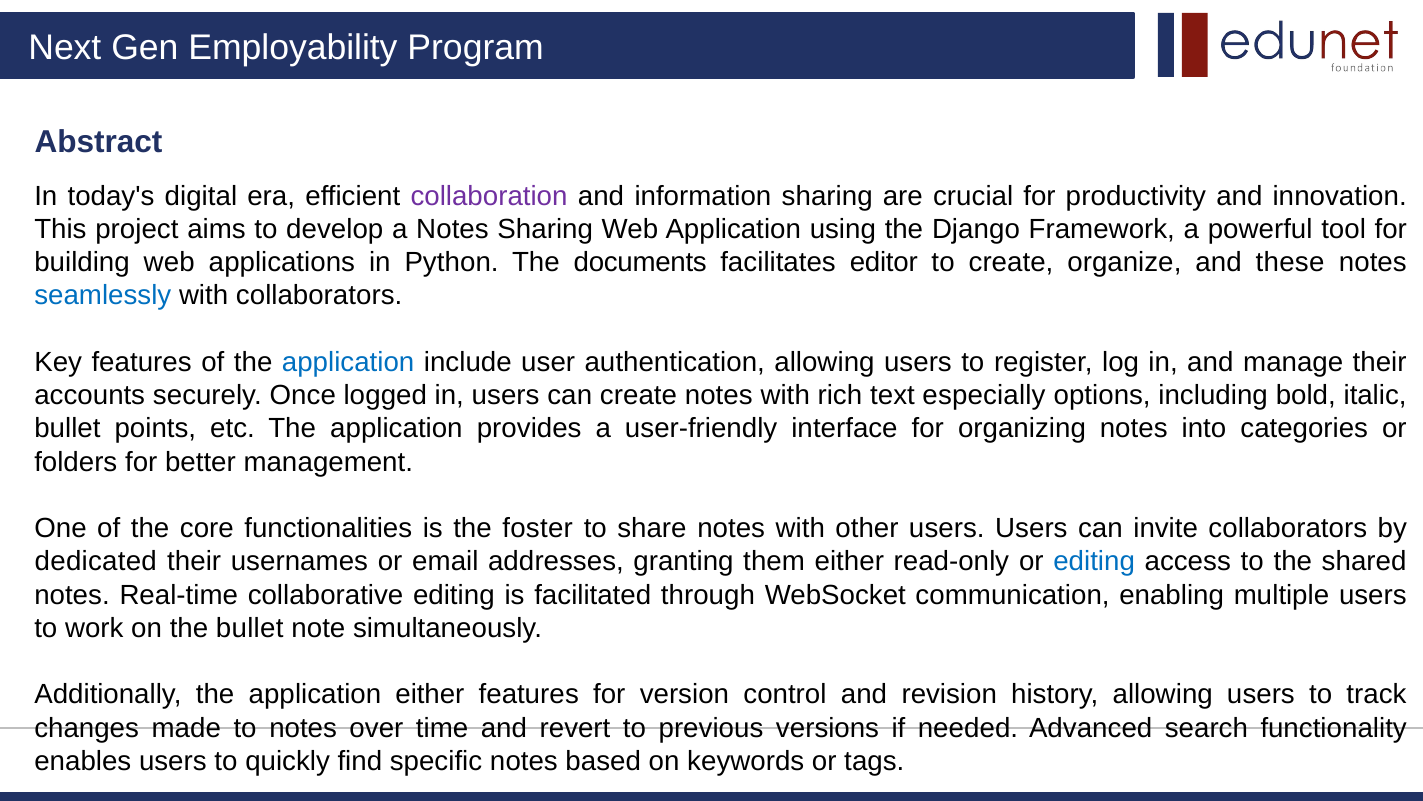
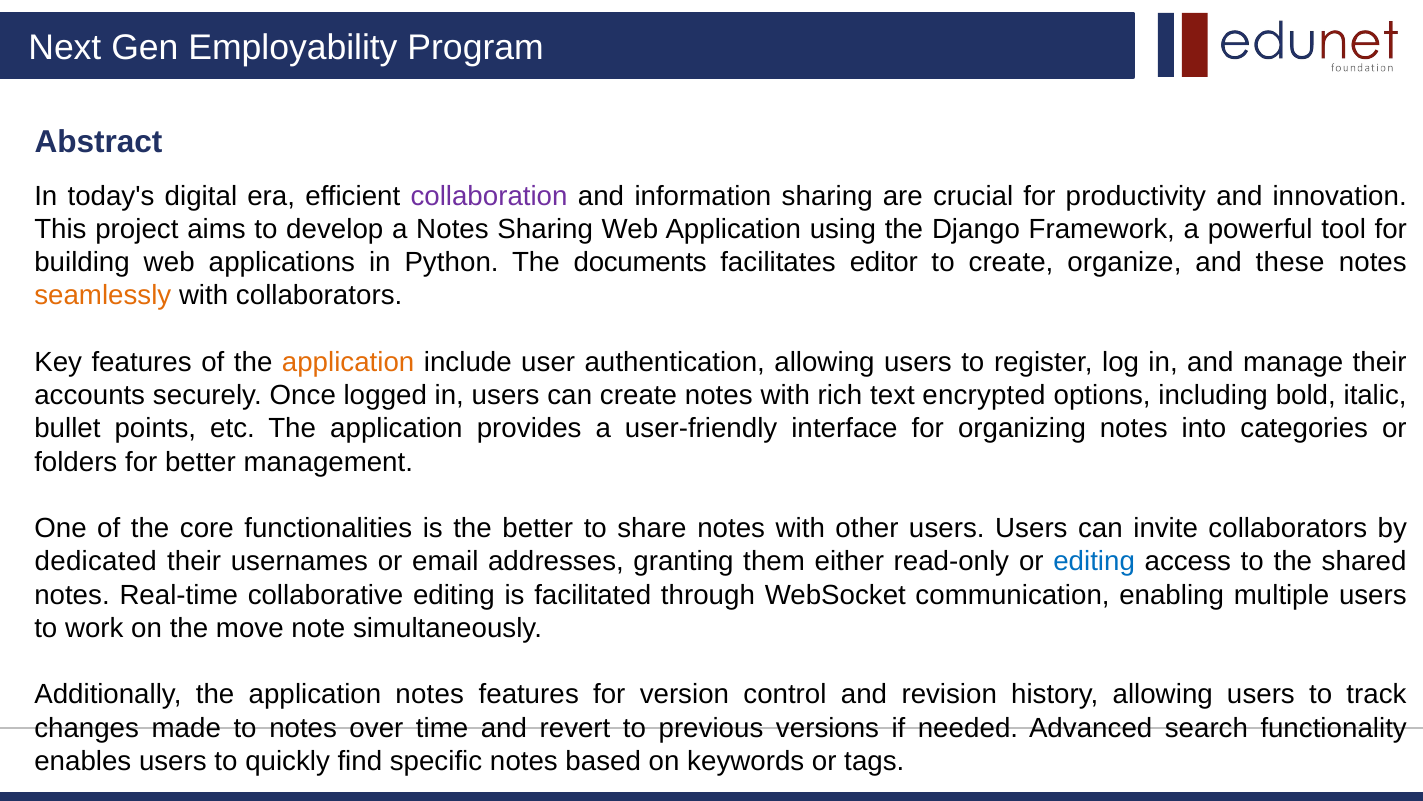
seamlessly colour: blue -> orange
application at (348, 362) colour: blue -> orange
especially: especially -> encrypted
the foster: foster -> better
the bullet: bullet -> move
application either: either -> notes
